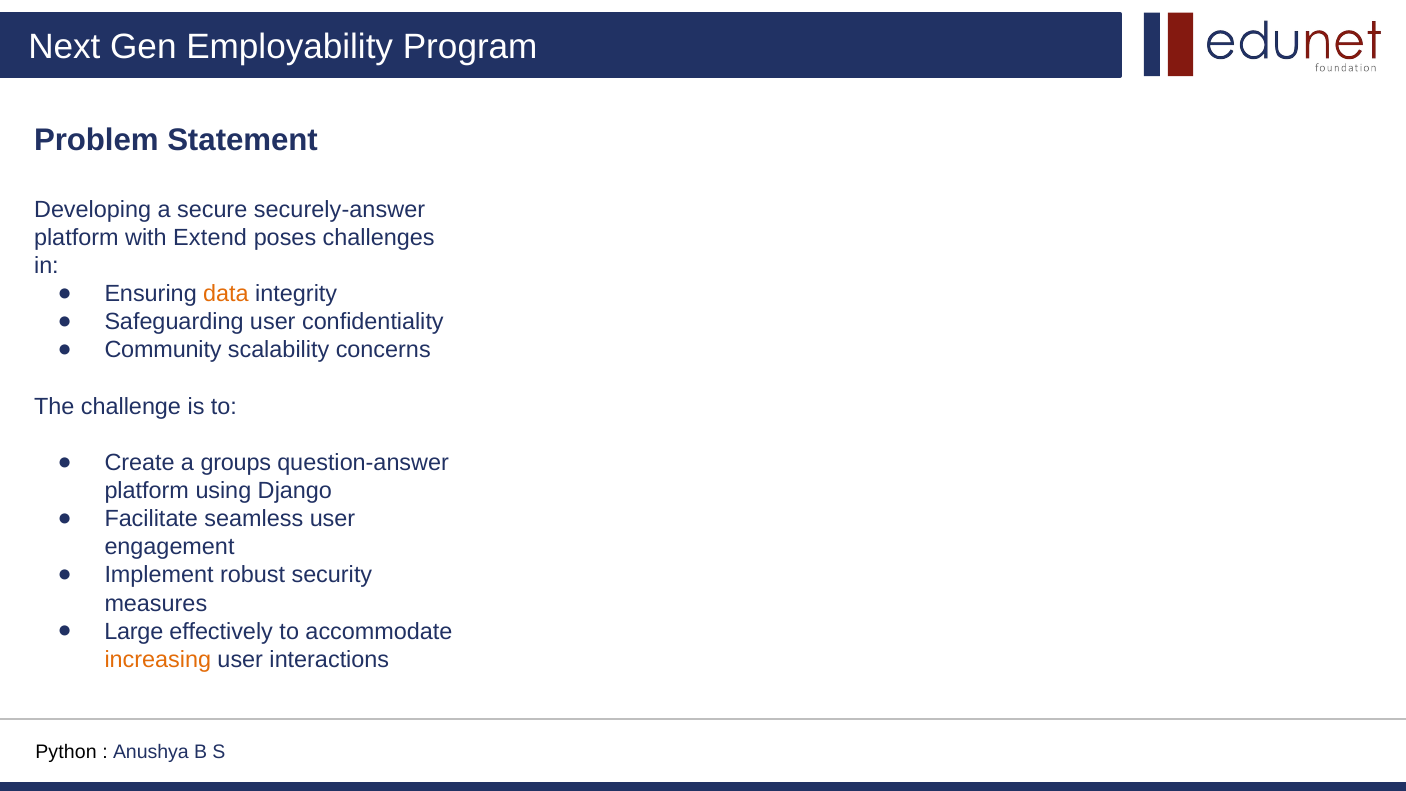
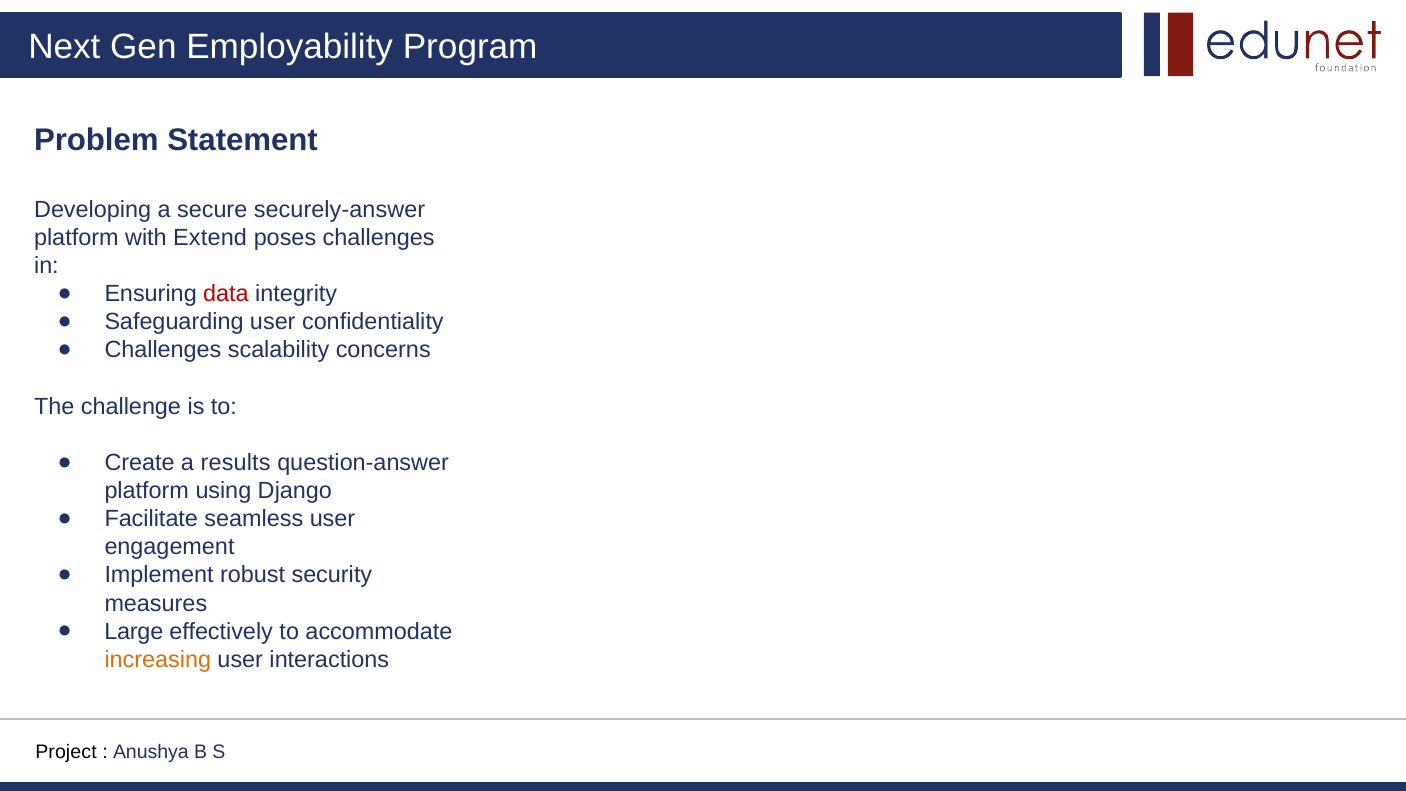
data colour: orange -> red
Community at (163, 350): Community -> Challenges
groups: groups -> results
Python: Python -> Project
